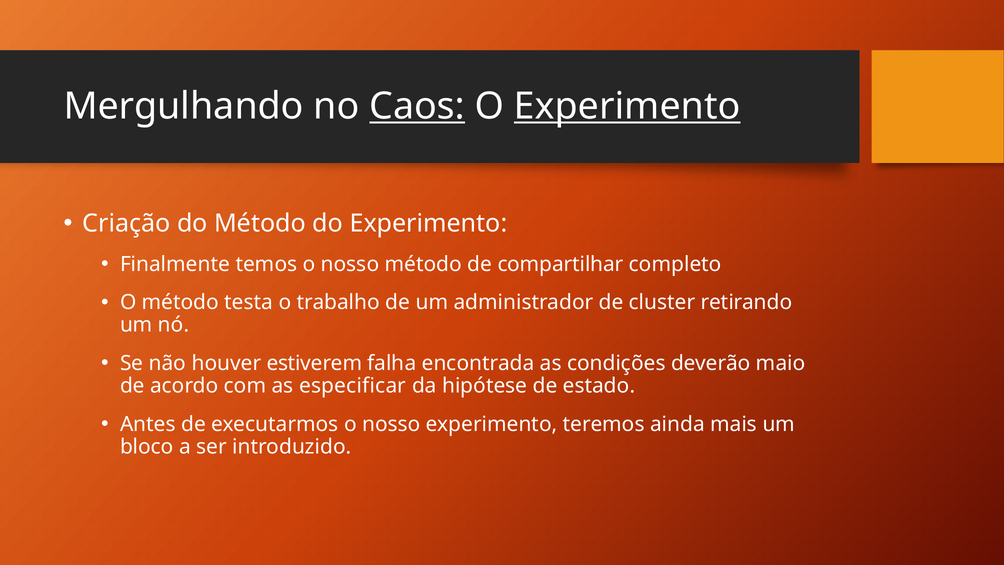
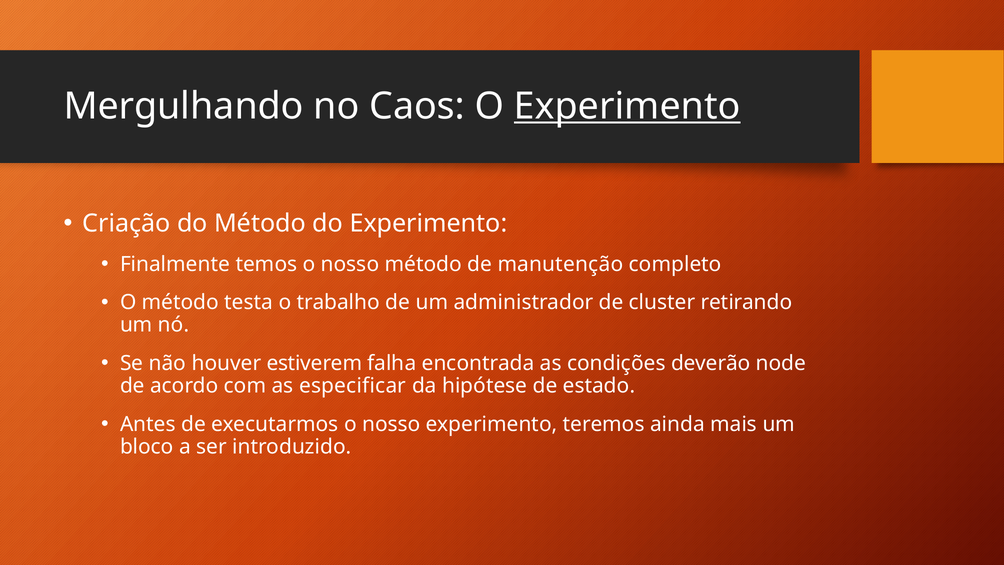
Caos underline: present -> none
compartilhar: compartilhar -> manutenção
maio: maio -> node
